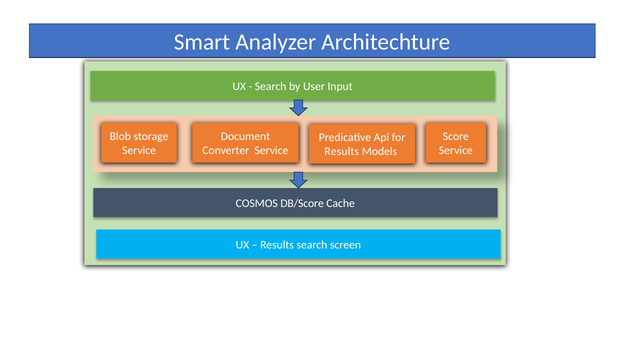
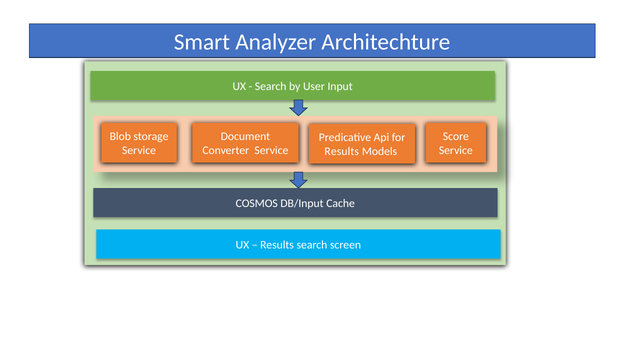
DB/Score: DB/Score -> DB/Input
